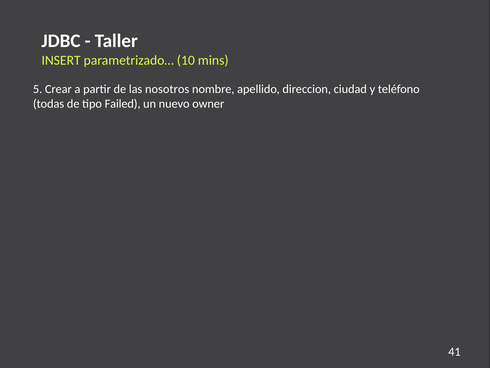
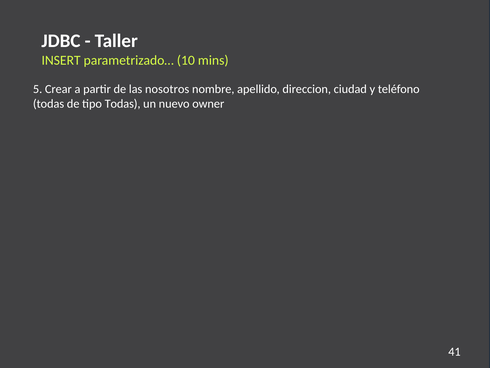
tipo Failed: Failed -> Todas
